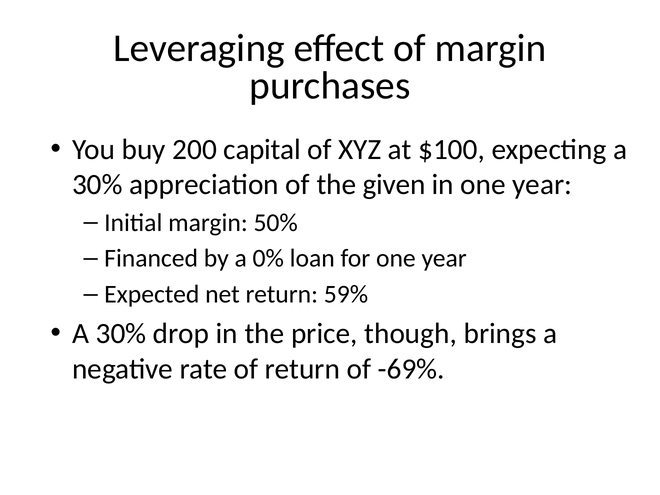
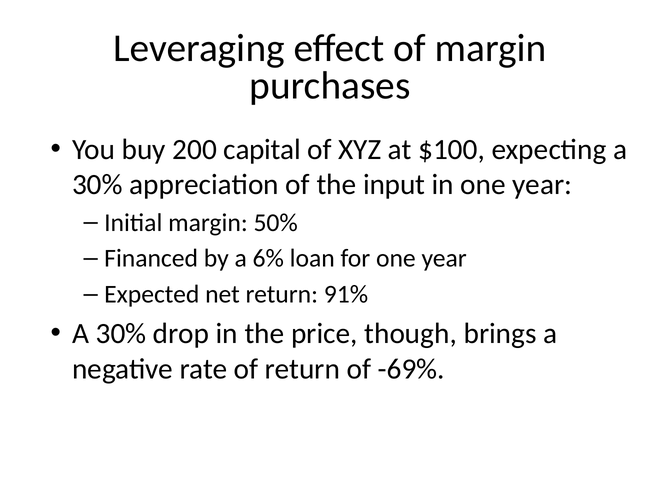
given: given -> input
0%: 0% -> 6%
59%: 59% -> 91%
